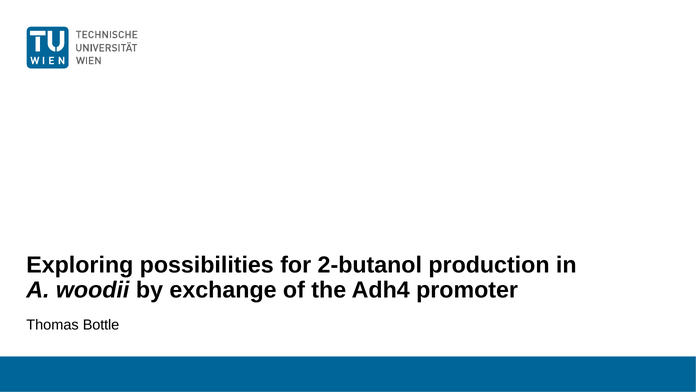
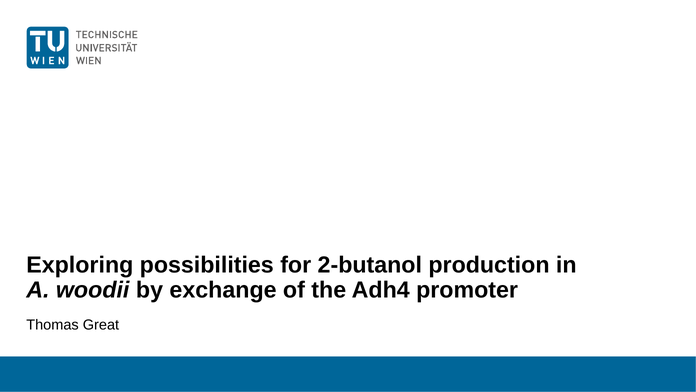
Bottle: Bottle -> Great
